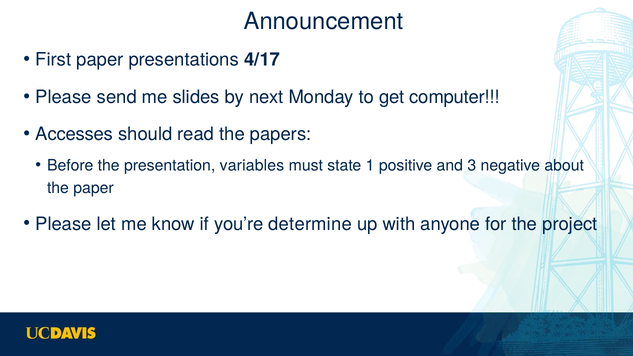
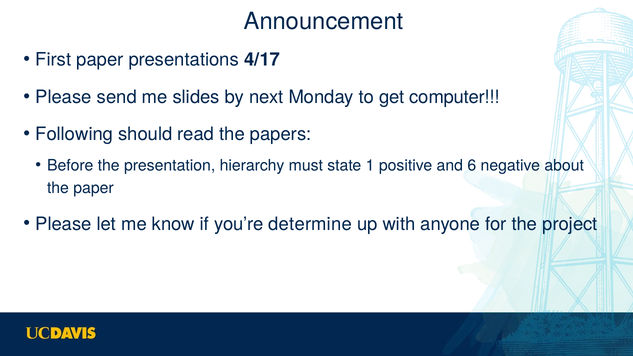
Accesses: Accesses -> Following
variables: variables -> hierarchy
3: 3 -> 6
